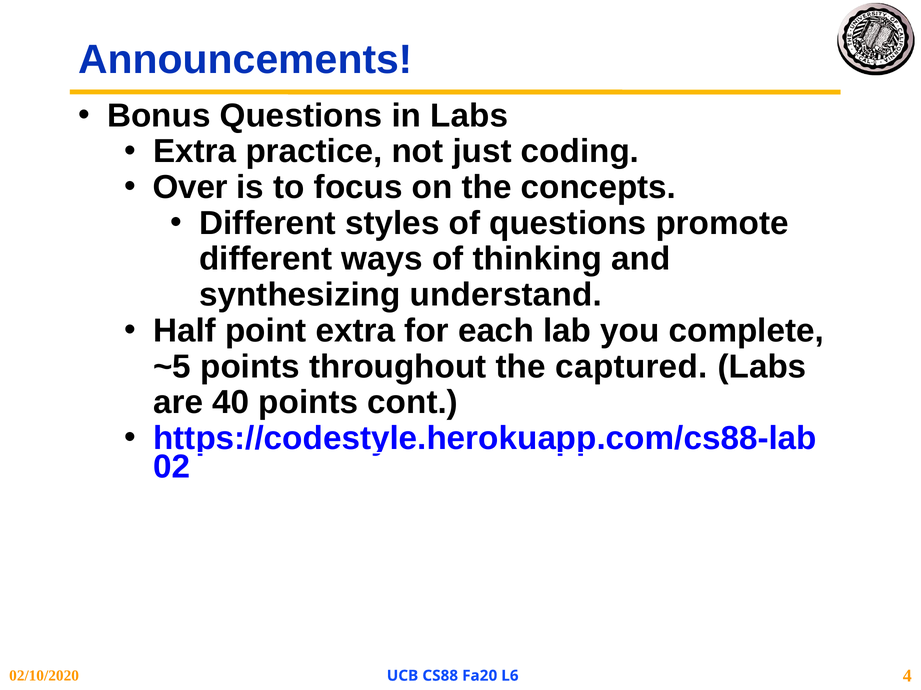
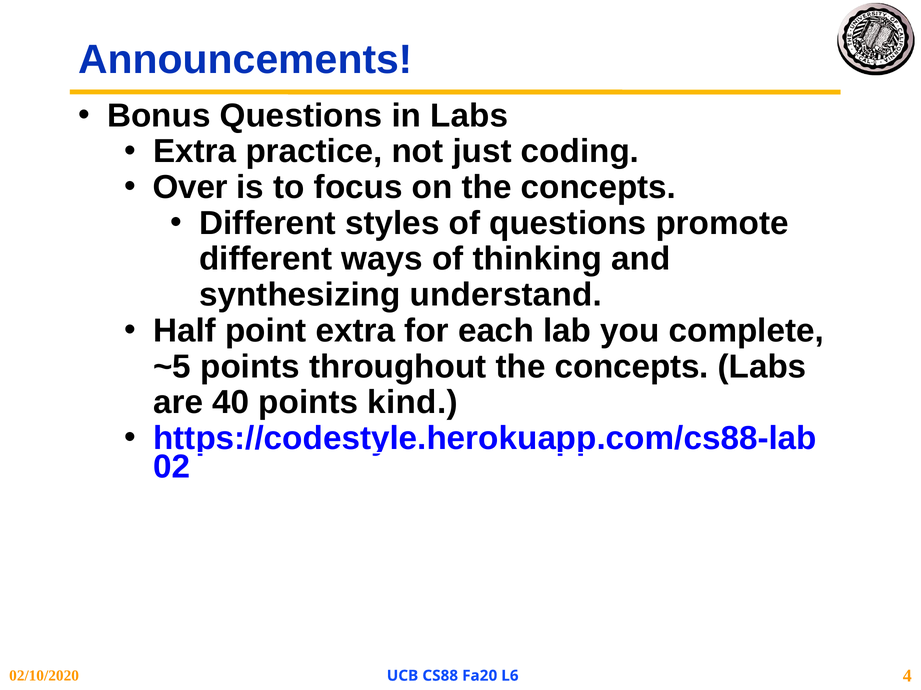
throughout the captured: captured -> concepts
cont: cont -> kind
